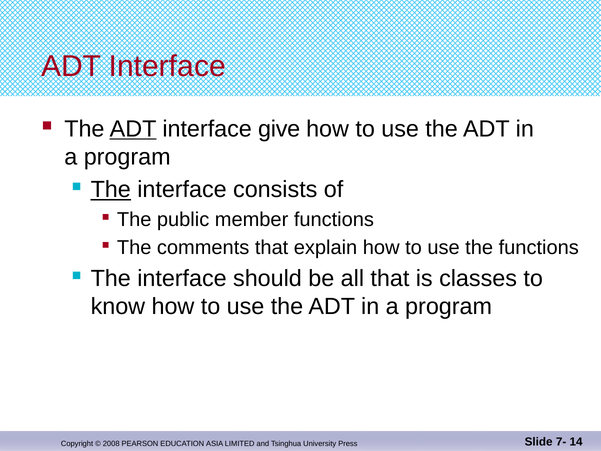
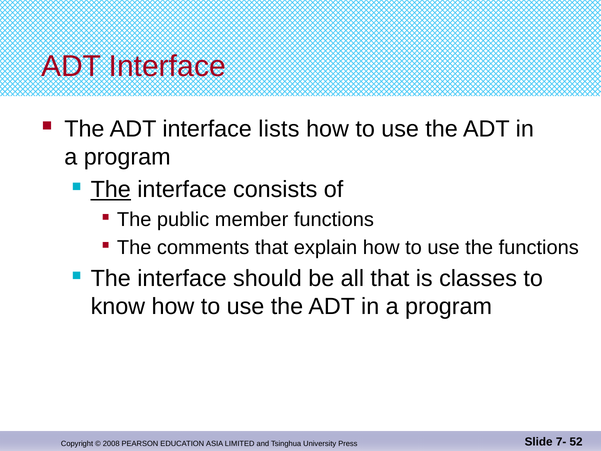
ADT at (133, 129) underline: present -> none
give: give -> lists
14: 14 -> 52
